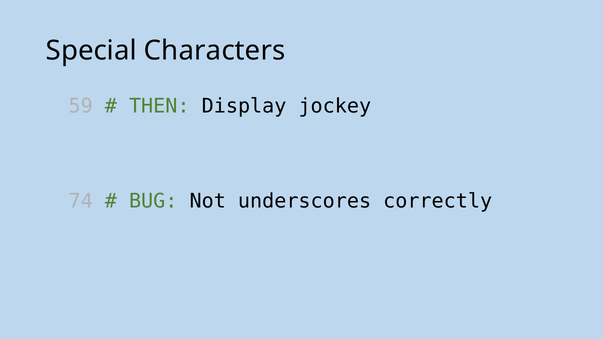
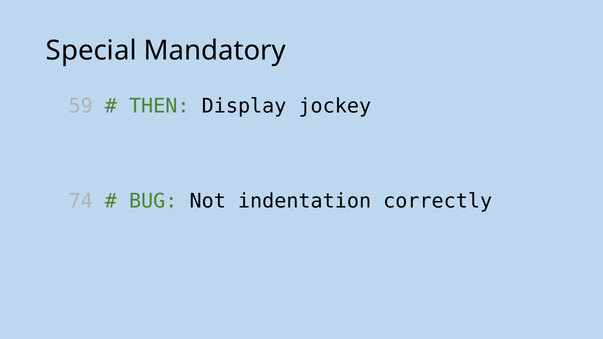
Characters: Characters -> Mandatory
underscores: underscores -> indentation
